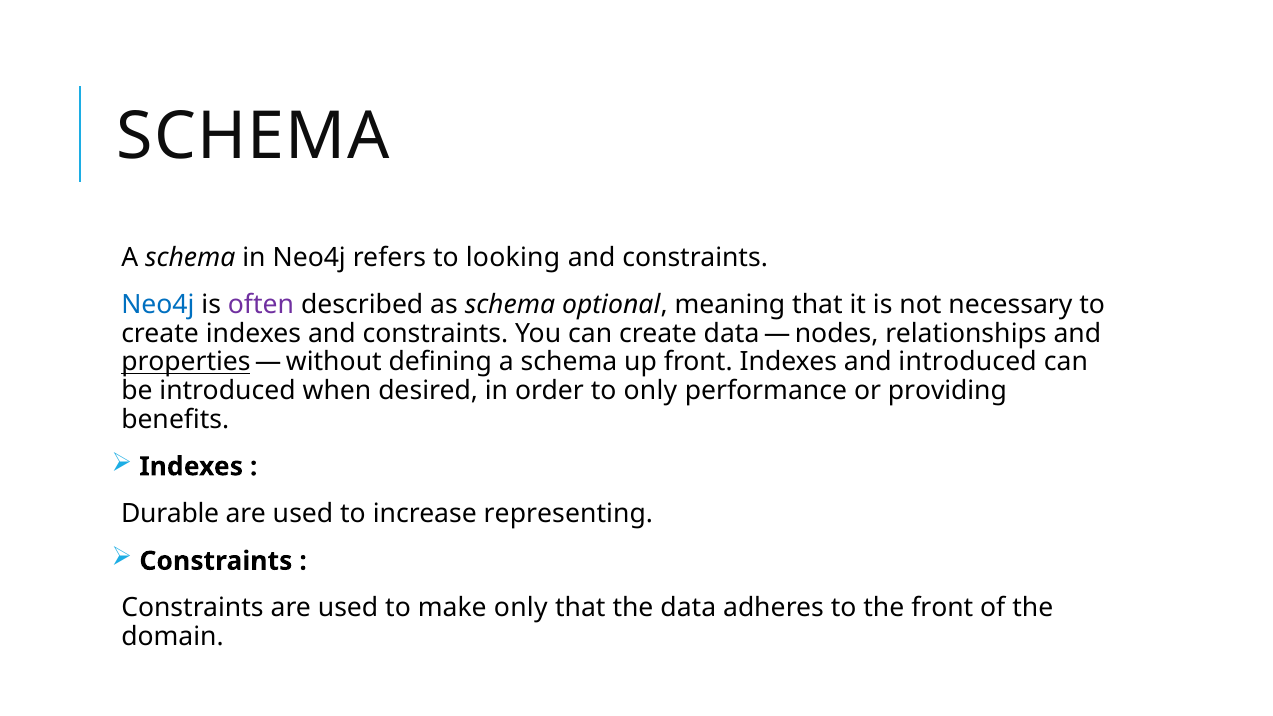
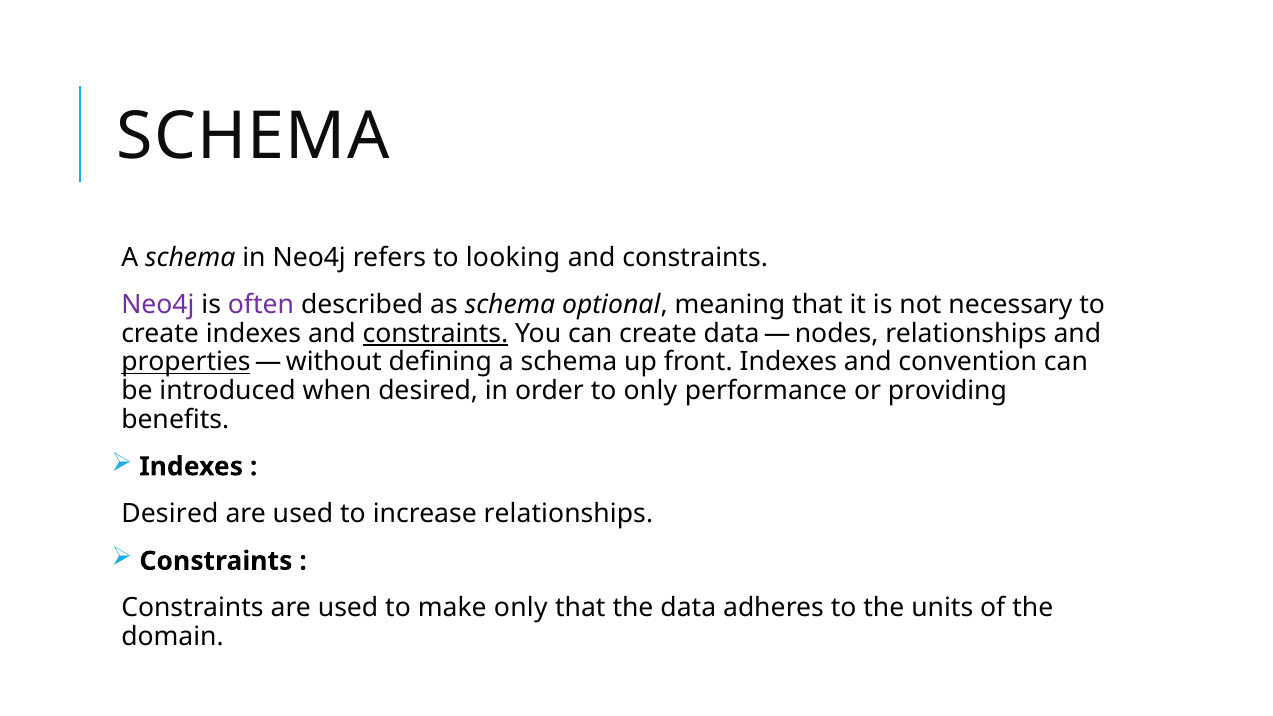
Neo4j at (158, 305) colour: blue -> purple
constraints at (435, 333) underline: none -> present
and introduced: introduced -> convention
Durable at (170, 514): Durable -> Desired
increase representing: representing -> relationships
the front: front -> units
